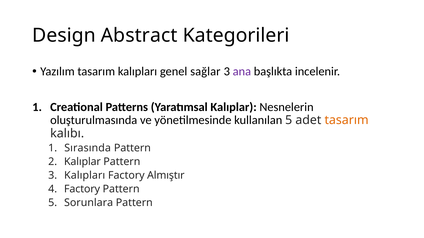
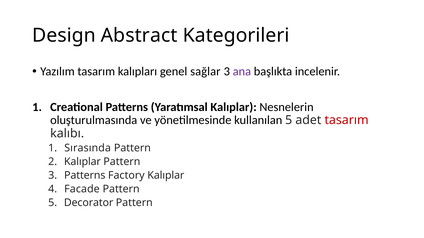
tasarım at (347, 120) colour: orange -> red
3 Kalıpları: Kalıpları -> Patterns
Factory Almıştır: Almıştır -> Kalıplar
Factory at (82, 189): Factory -> Facade
Sorunlara: Sorunlara -> Decorator
